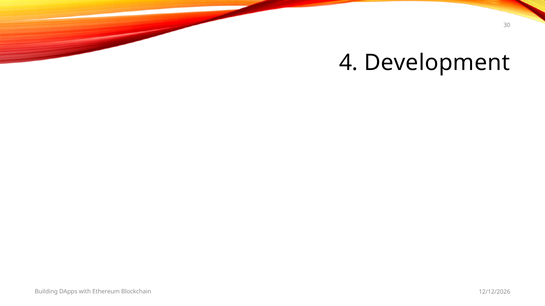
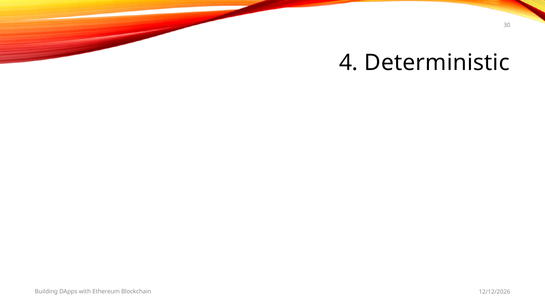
Development: Development -> Deterministic
